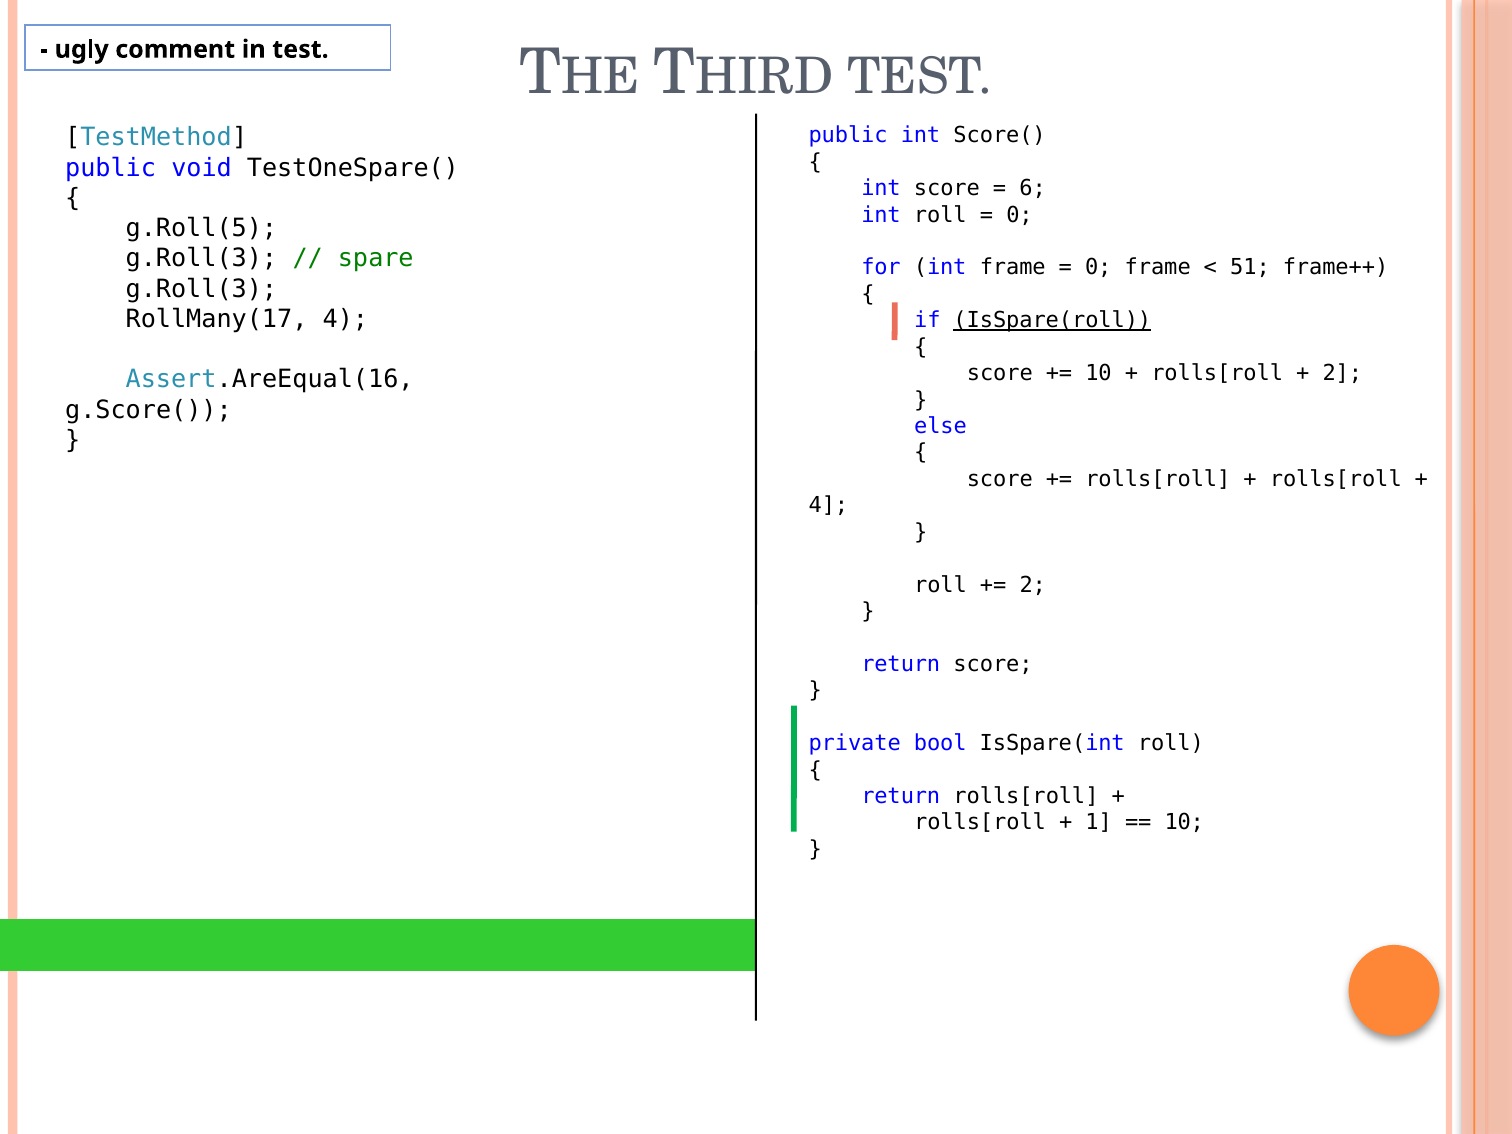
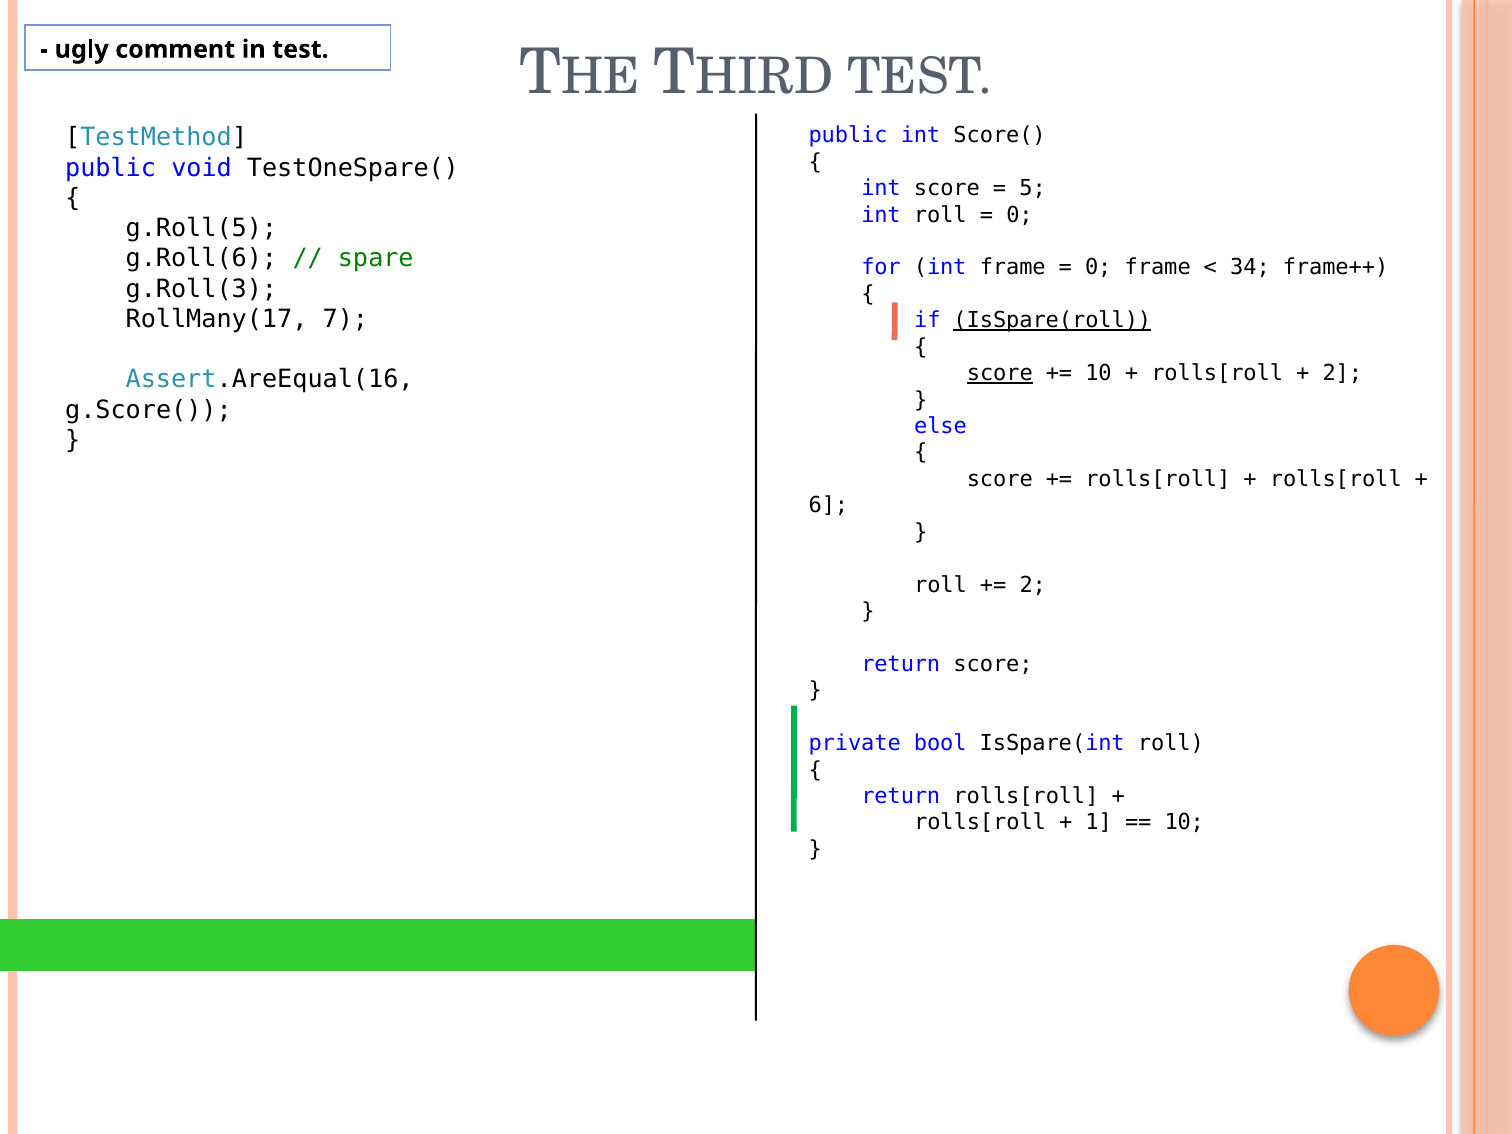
6: 6 -> 5
g.Roll(3 at (201, 259): g.Roll(3 -> g.Roll(6
51: 51 -> 34
RollMany(17 4: 4 -> 7
score at (1000, 373) underline: none -> present
4 at (828, 506): 4 -> 6
